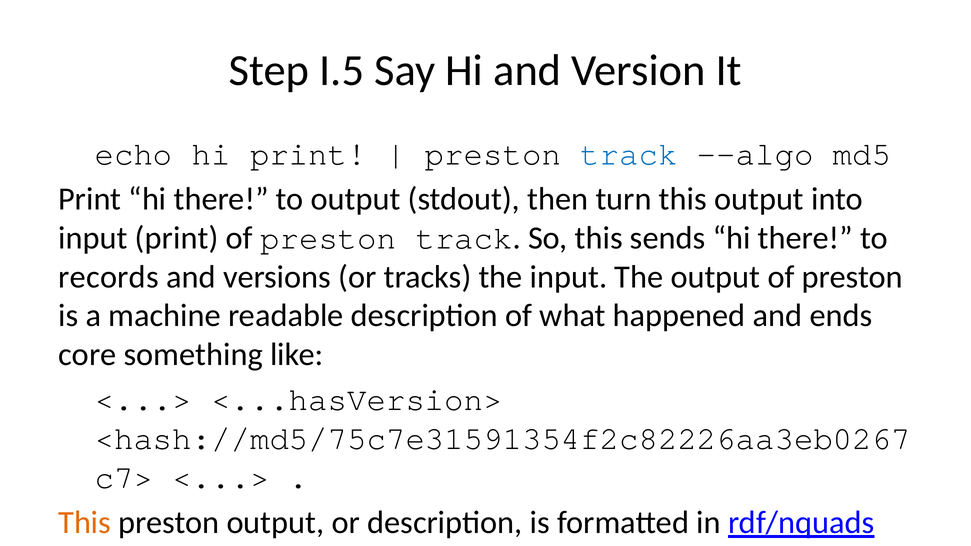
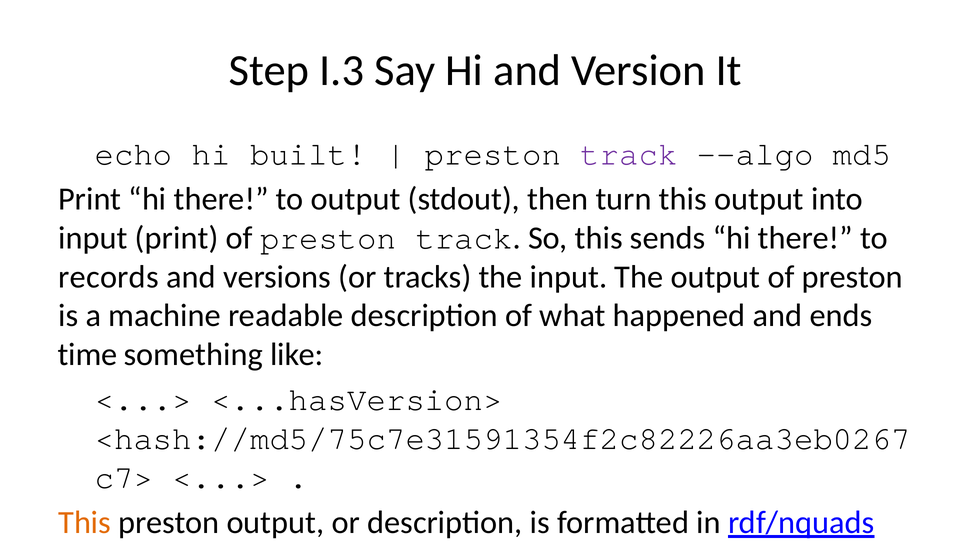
I.5: I.5 -> I.3
hi print: print -> built
track at (629, 154) colour: blue -> purple
core: core -> time
